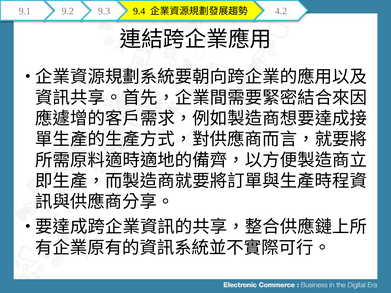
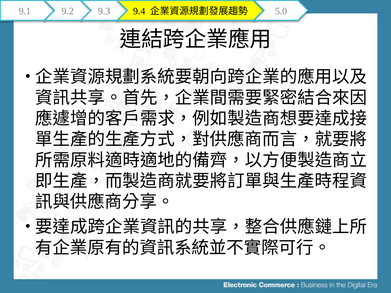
4.2: 4.2 -> 5.0
